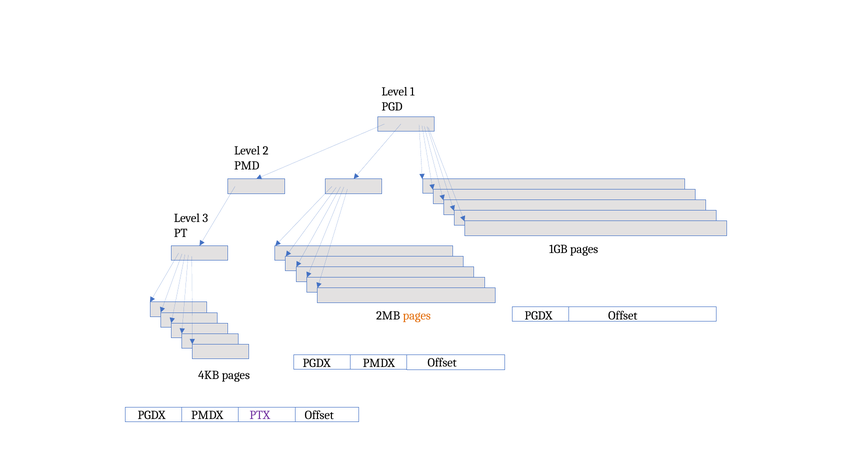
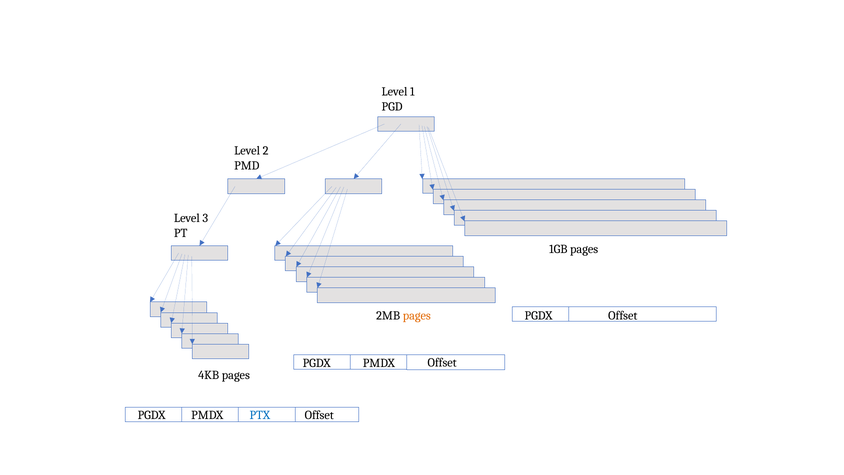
PTX colour: purple -> blue
